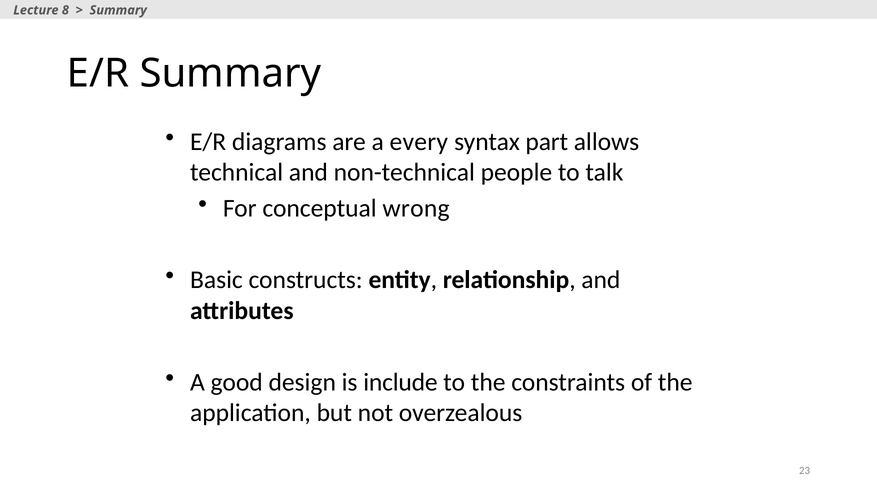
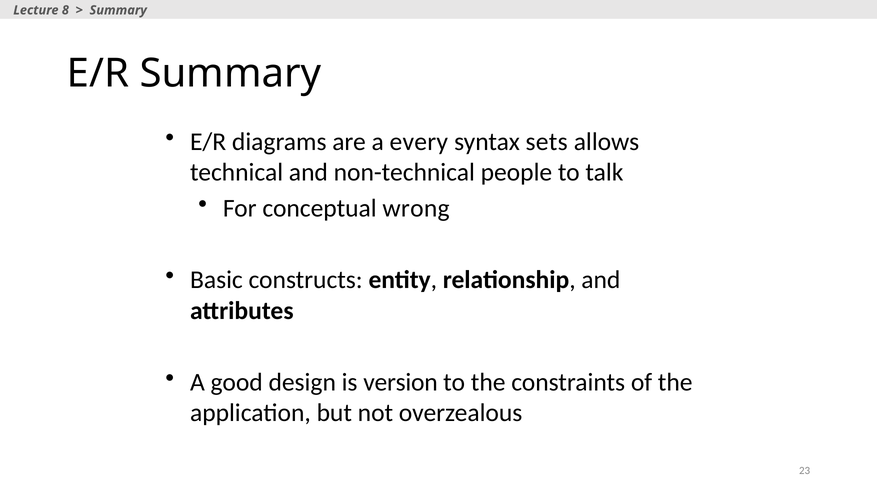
part: part -> sets
include: include -> version
